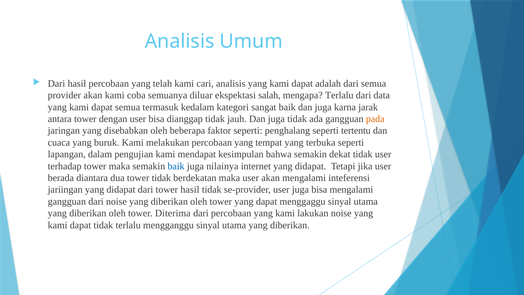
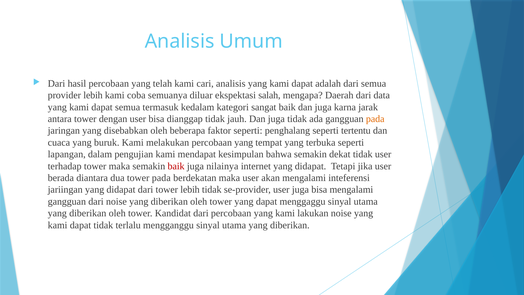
provider akan: akan -> lebih
mengapa Terlalu: Terlalu -> Daerah
baik at (176, 166) colour: blue -> red
tower tidak: tidak -> pada
tower hasil: hasil -> lebih
Diterima: Diterima -> Kandidat
